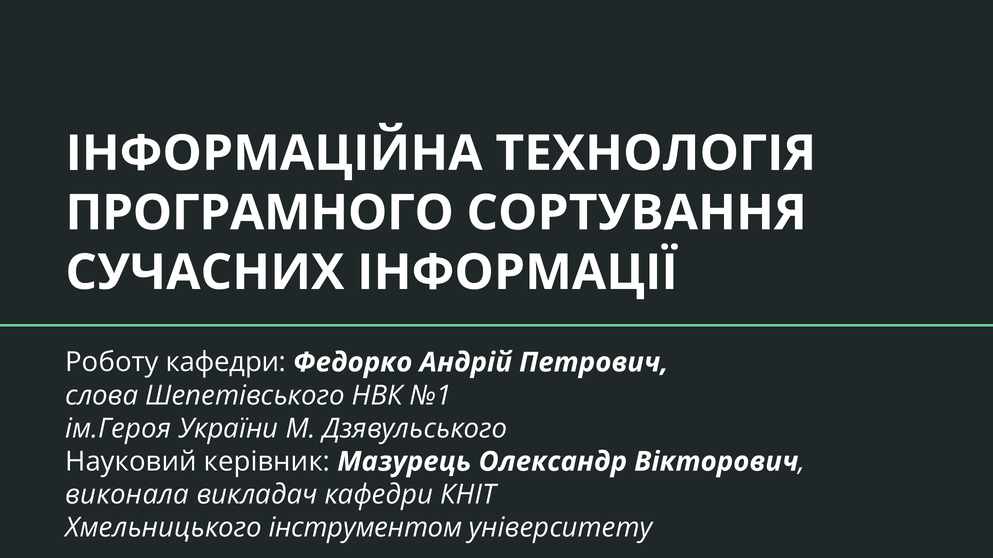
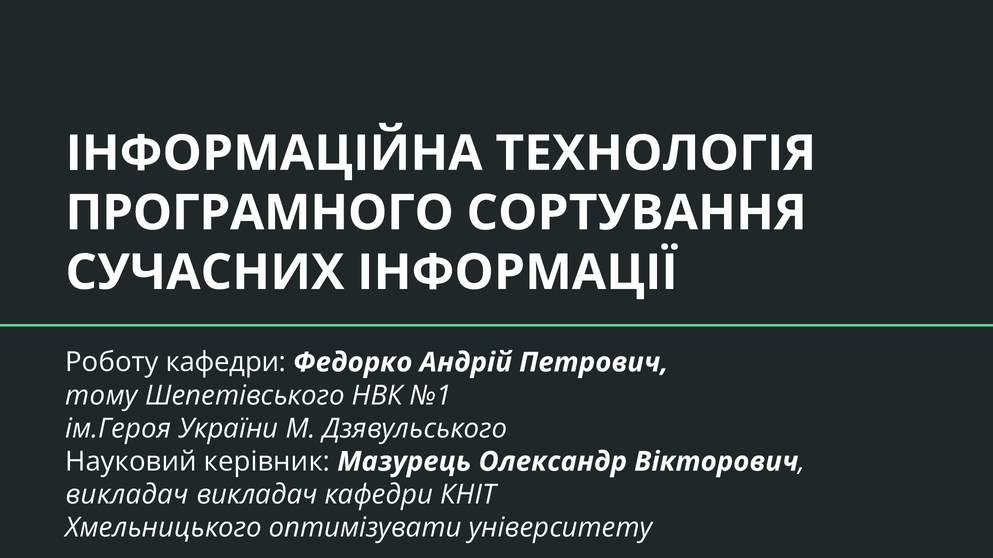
слова: слова -> тому
виконала at (127, 495): виконала -> викладач
інструментом: інструментом -> оптимізувати
